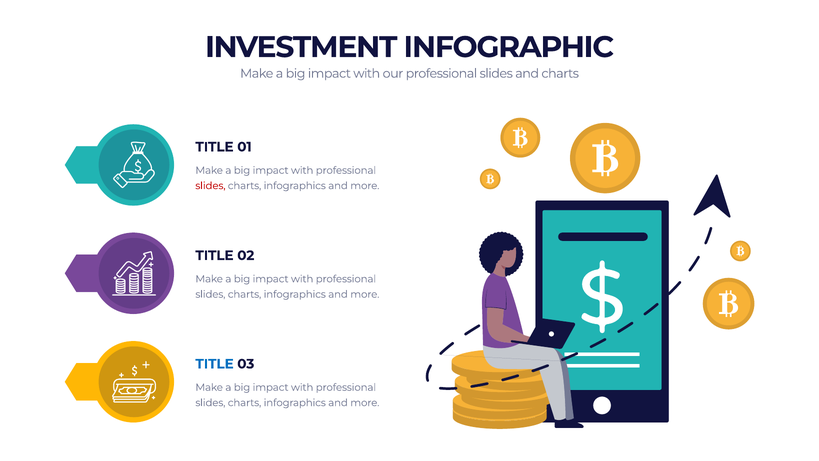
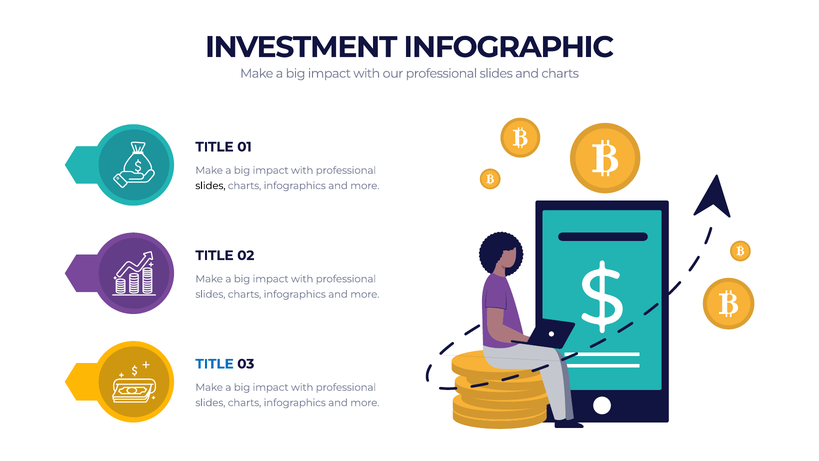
slides at (210, 186) colour: red -> black
